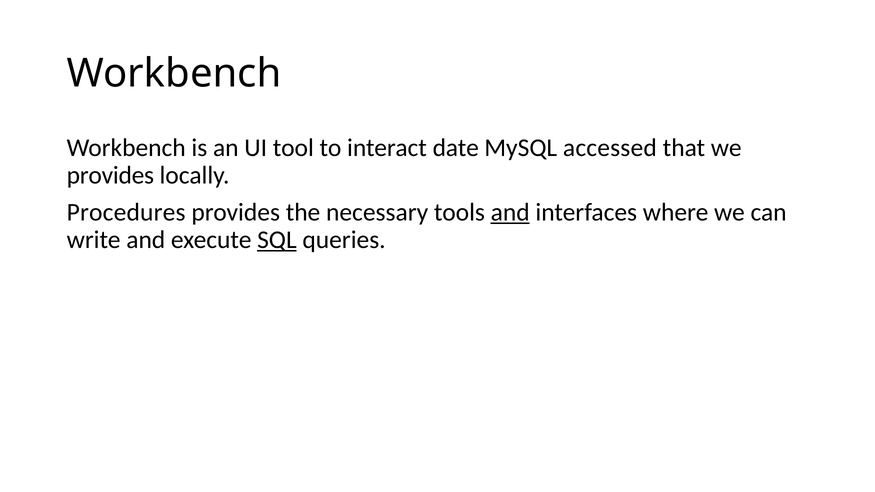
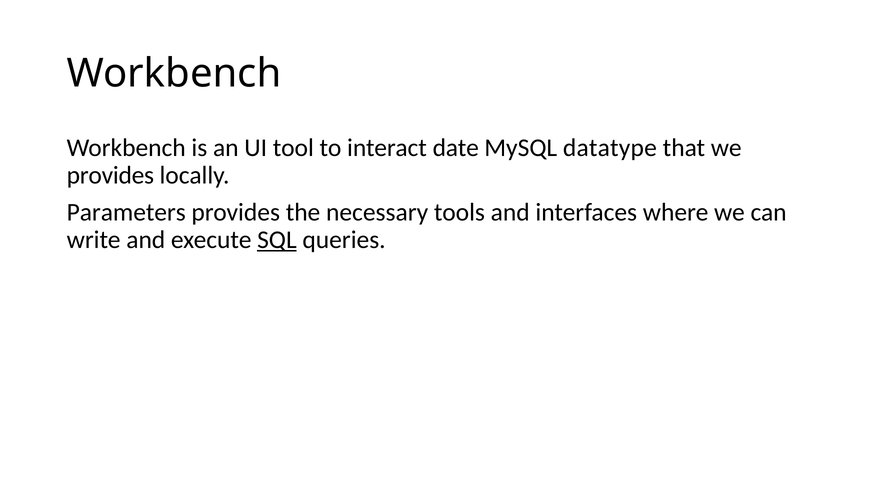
accessed: accessed -> datatype
Procedures: Procedures -> Parameters
and at (510, 212) underline: present -> none
